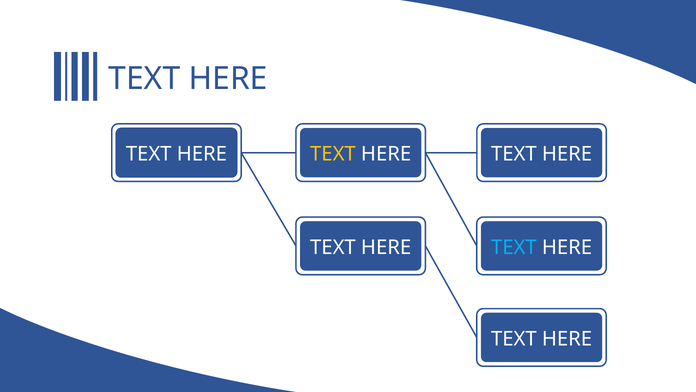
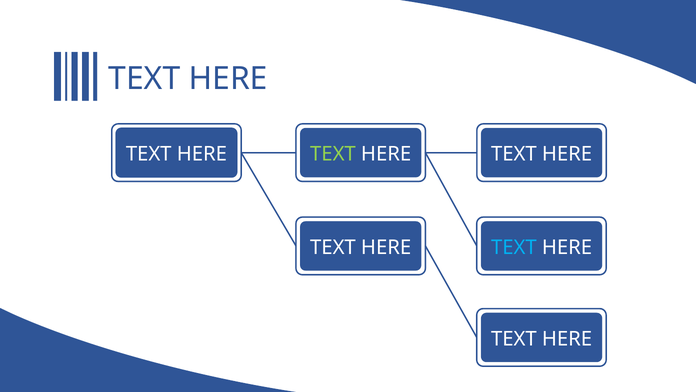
TEXT at (333, 154) colour: yellow -> light green
